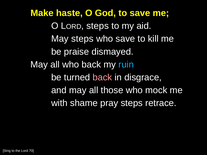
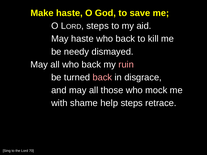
May steps: steps -> haste
save at (125, 39): save -> back
praise: praise -> needy
ruin colour: light blue -> pink
pray: pray -> help
